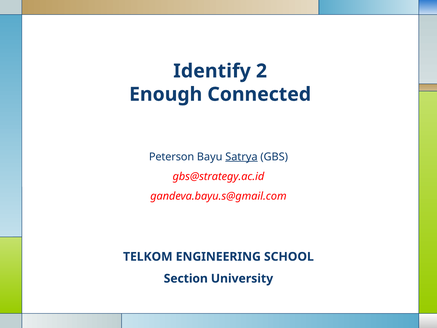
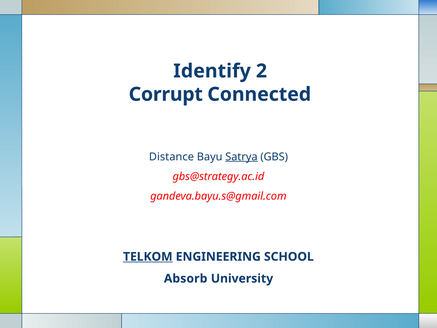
Enough: Enough -> Corrupt
Peterson: Peterson -> Distance
TELKOM underline: none -> present
Section: Section -> Absorb
